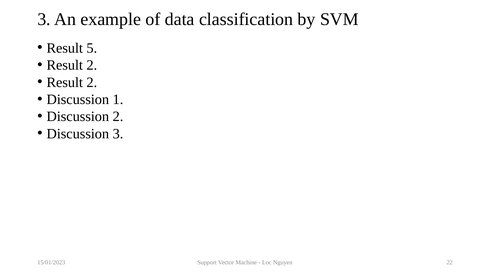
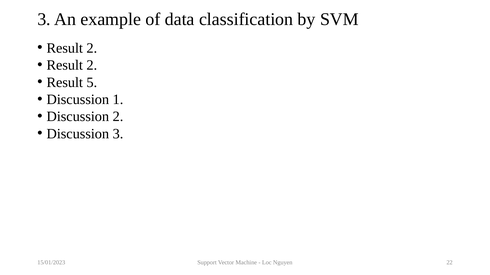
5 at (92, 48): 5 -> 2
2 at (92, 82): 2 -> 5
